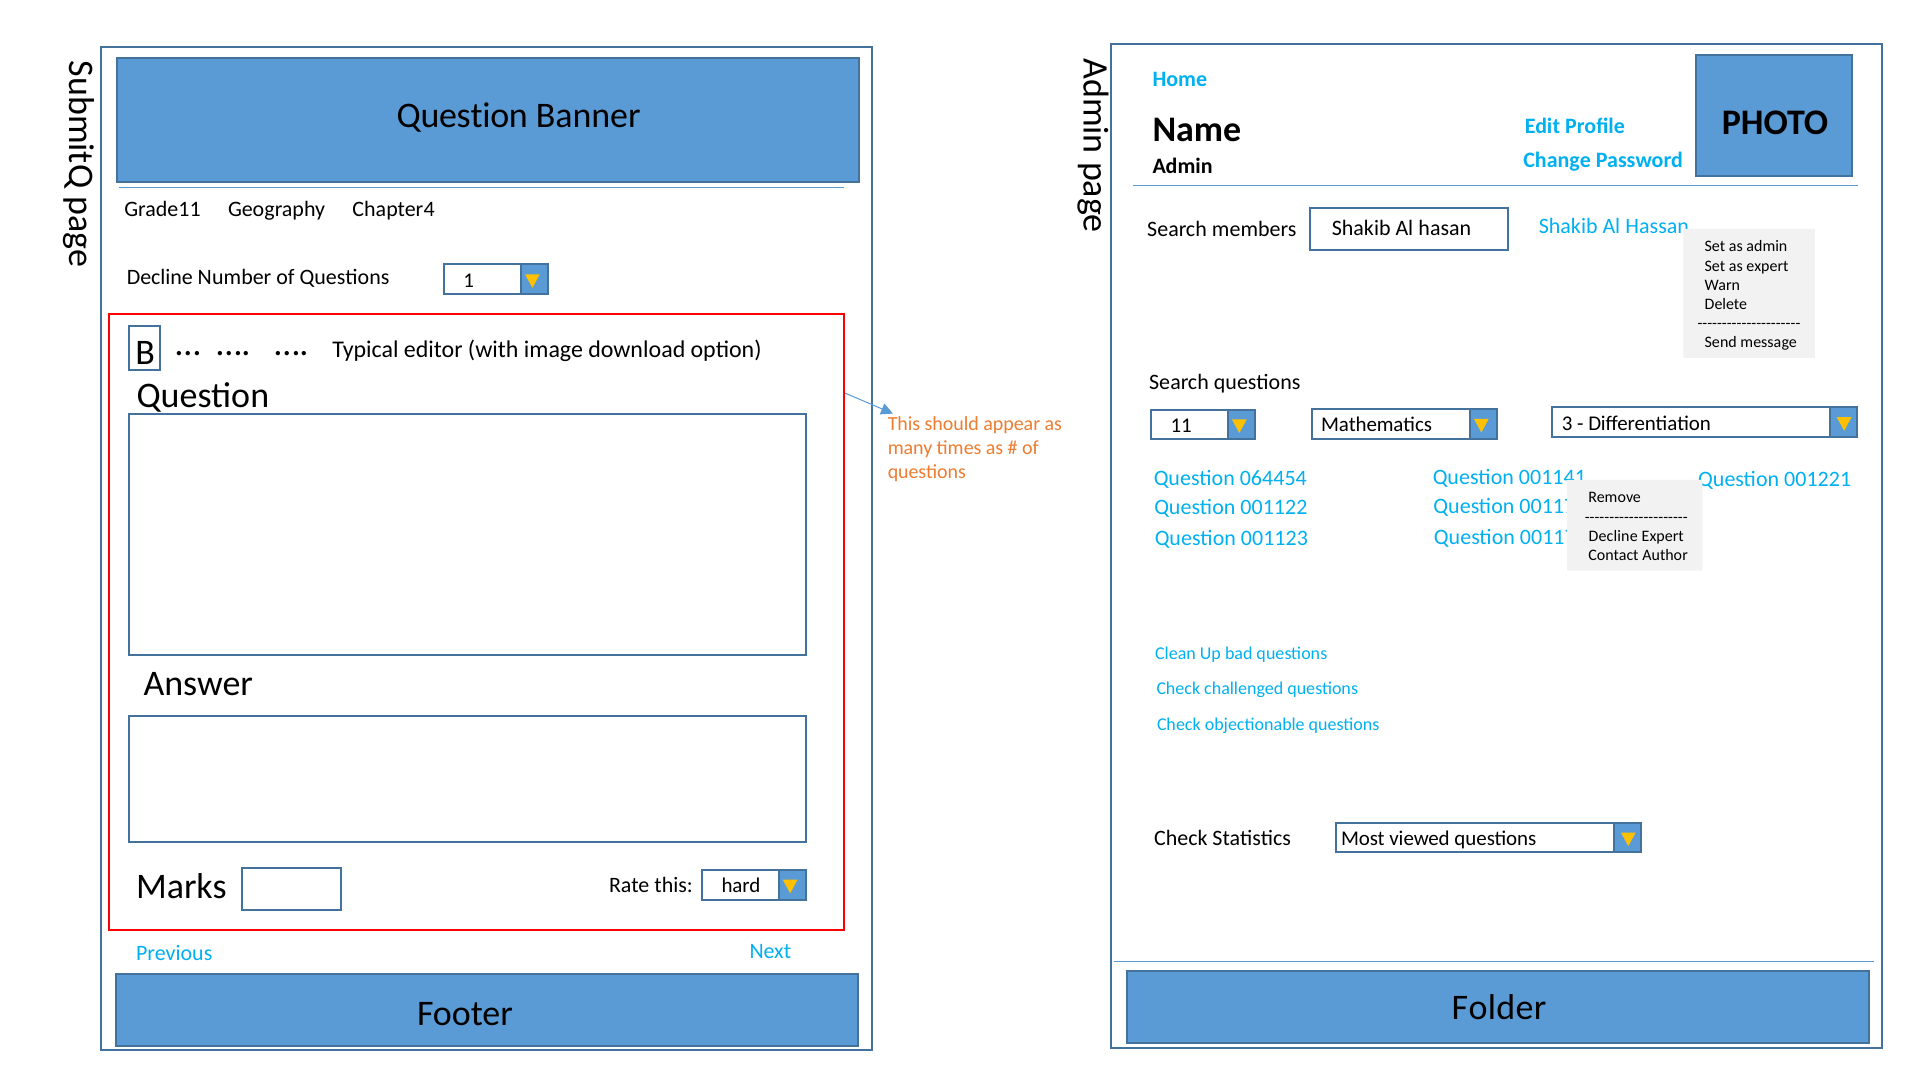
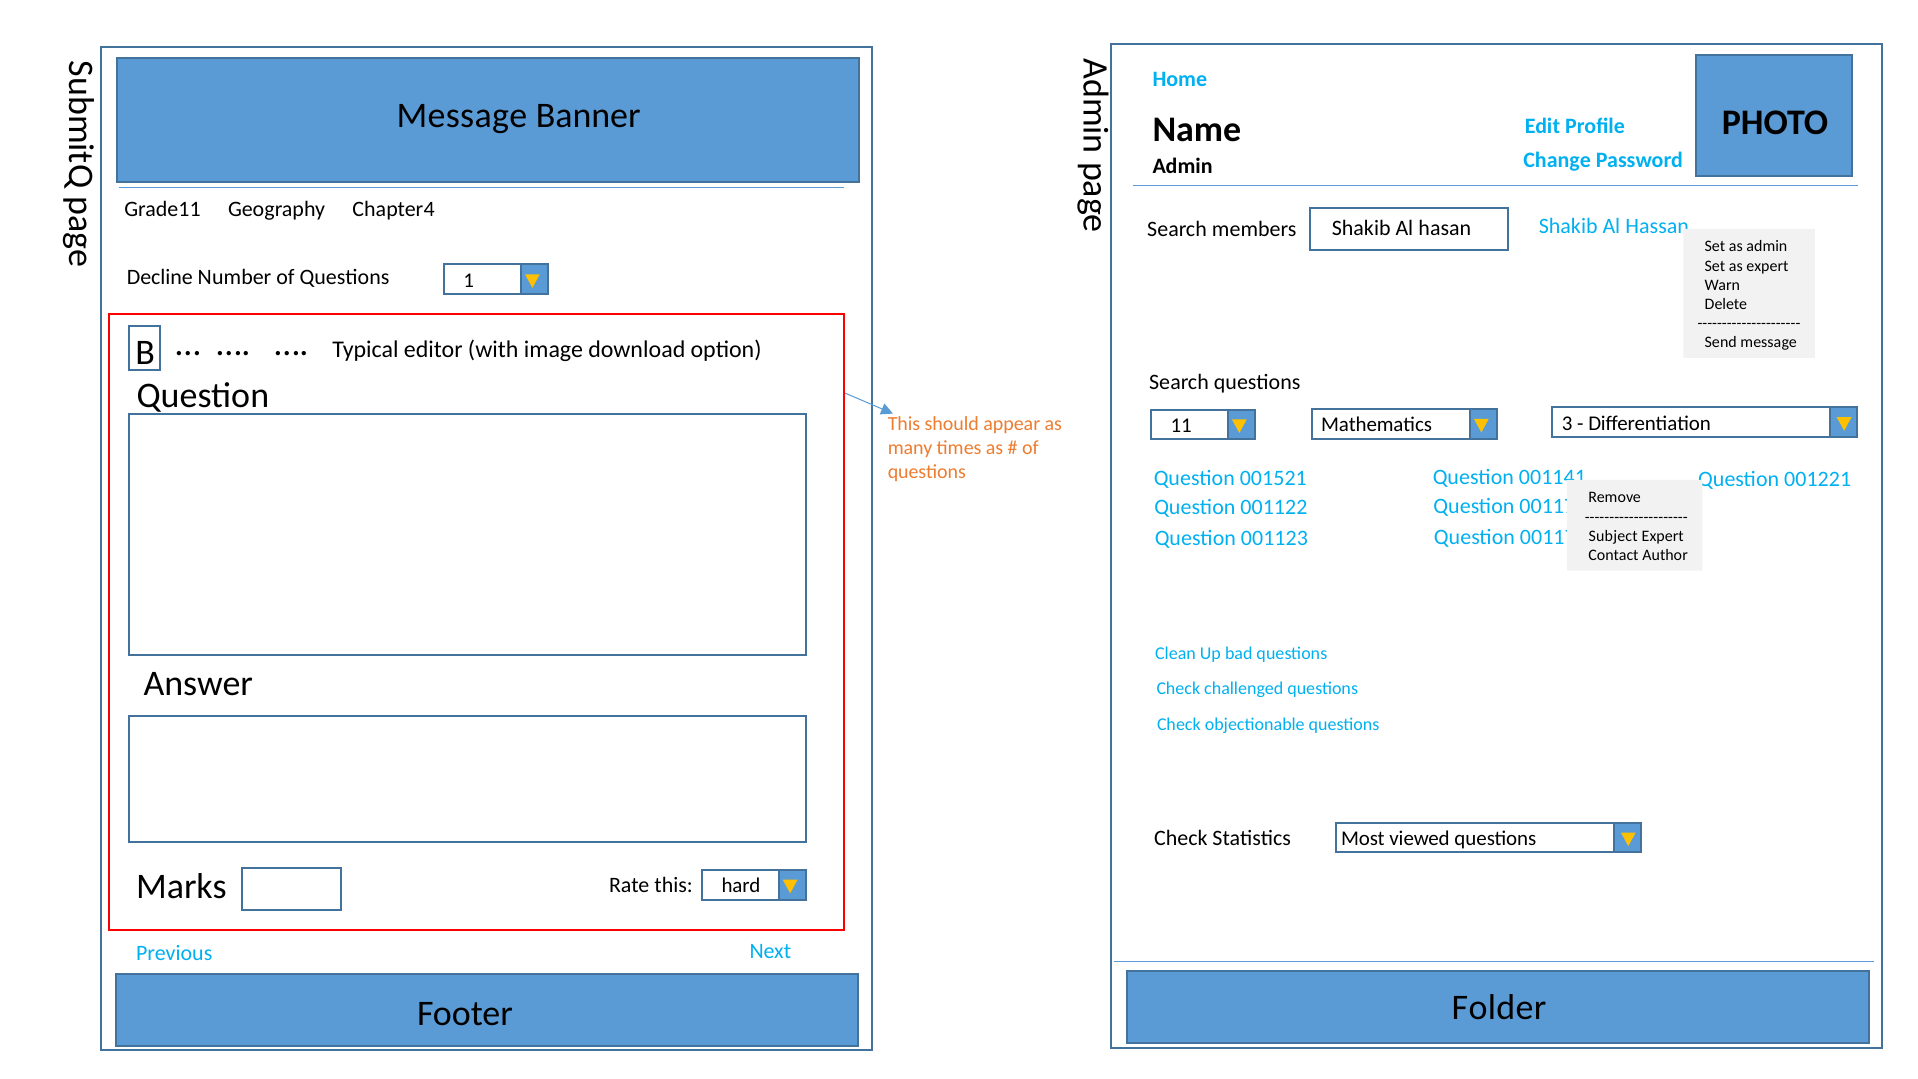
Question at (462, 116): Question -> Message
064454: 064454 -> 001521
Decline at (1613, 536): Decline -> Subject
